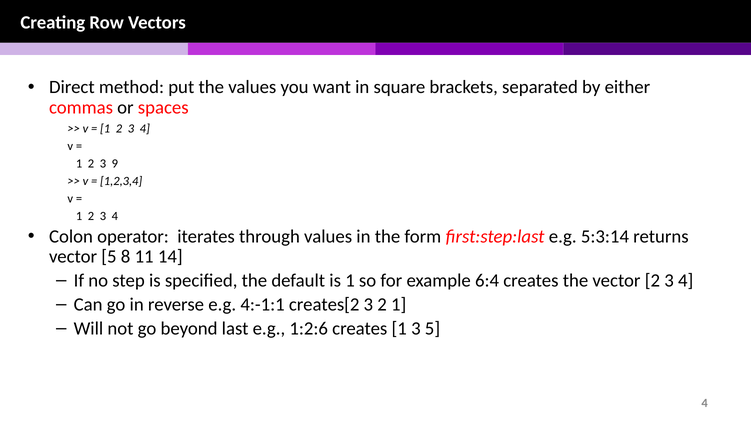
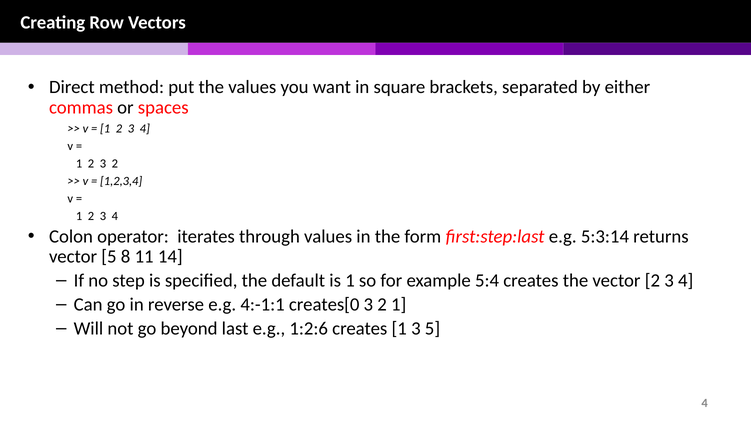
2 3 9: 9 -> 2
6:4: 6:4 -> 5:4
creates[2: creates[2 -> creates[0
